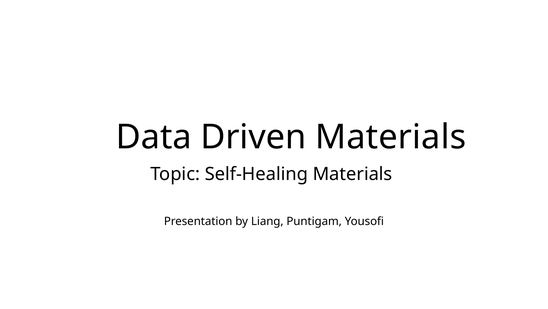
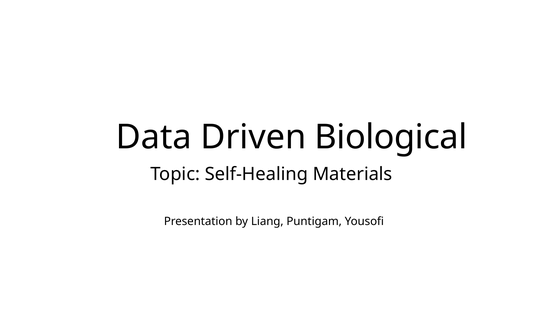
Driven Materials: Materials -> Biological
